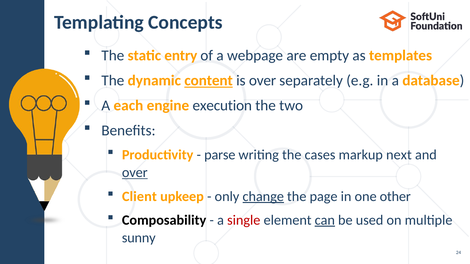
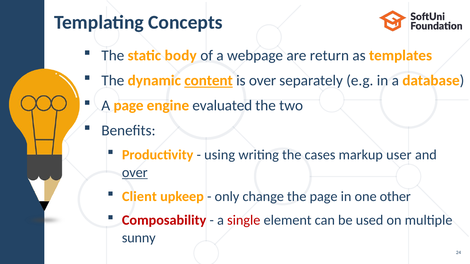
entry: entry -> body
empty: empty -> return
A each: each -> page
execution: execution -> evaluated
parse: parse -> using
next: next -> user
change underline: present -> none
Composability colour: black -> red
can underline: present -> none
